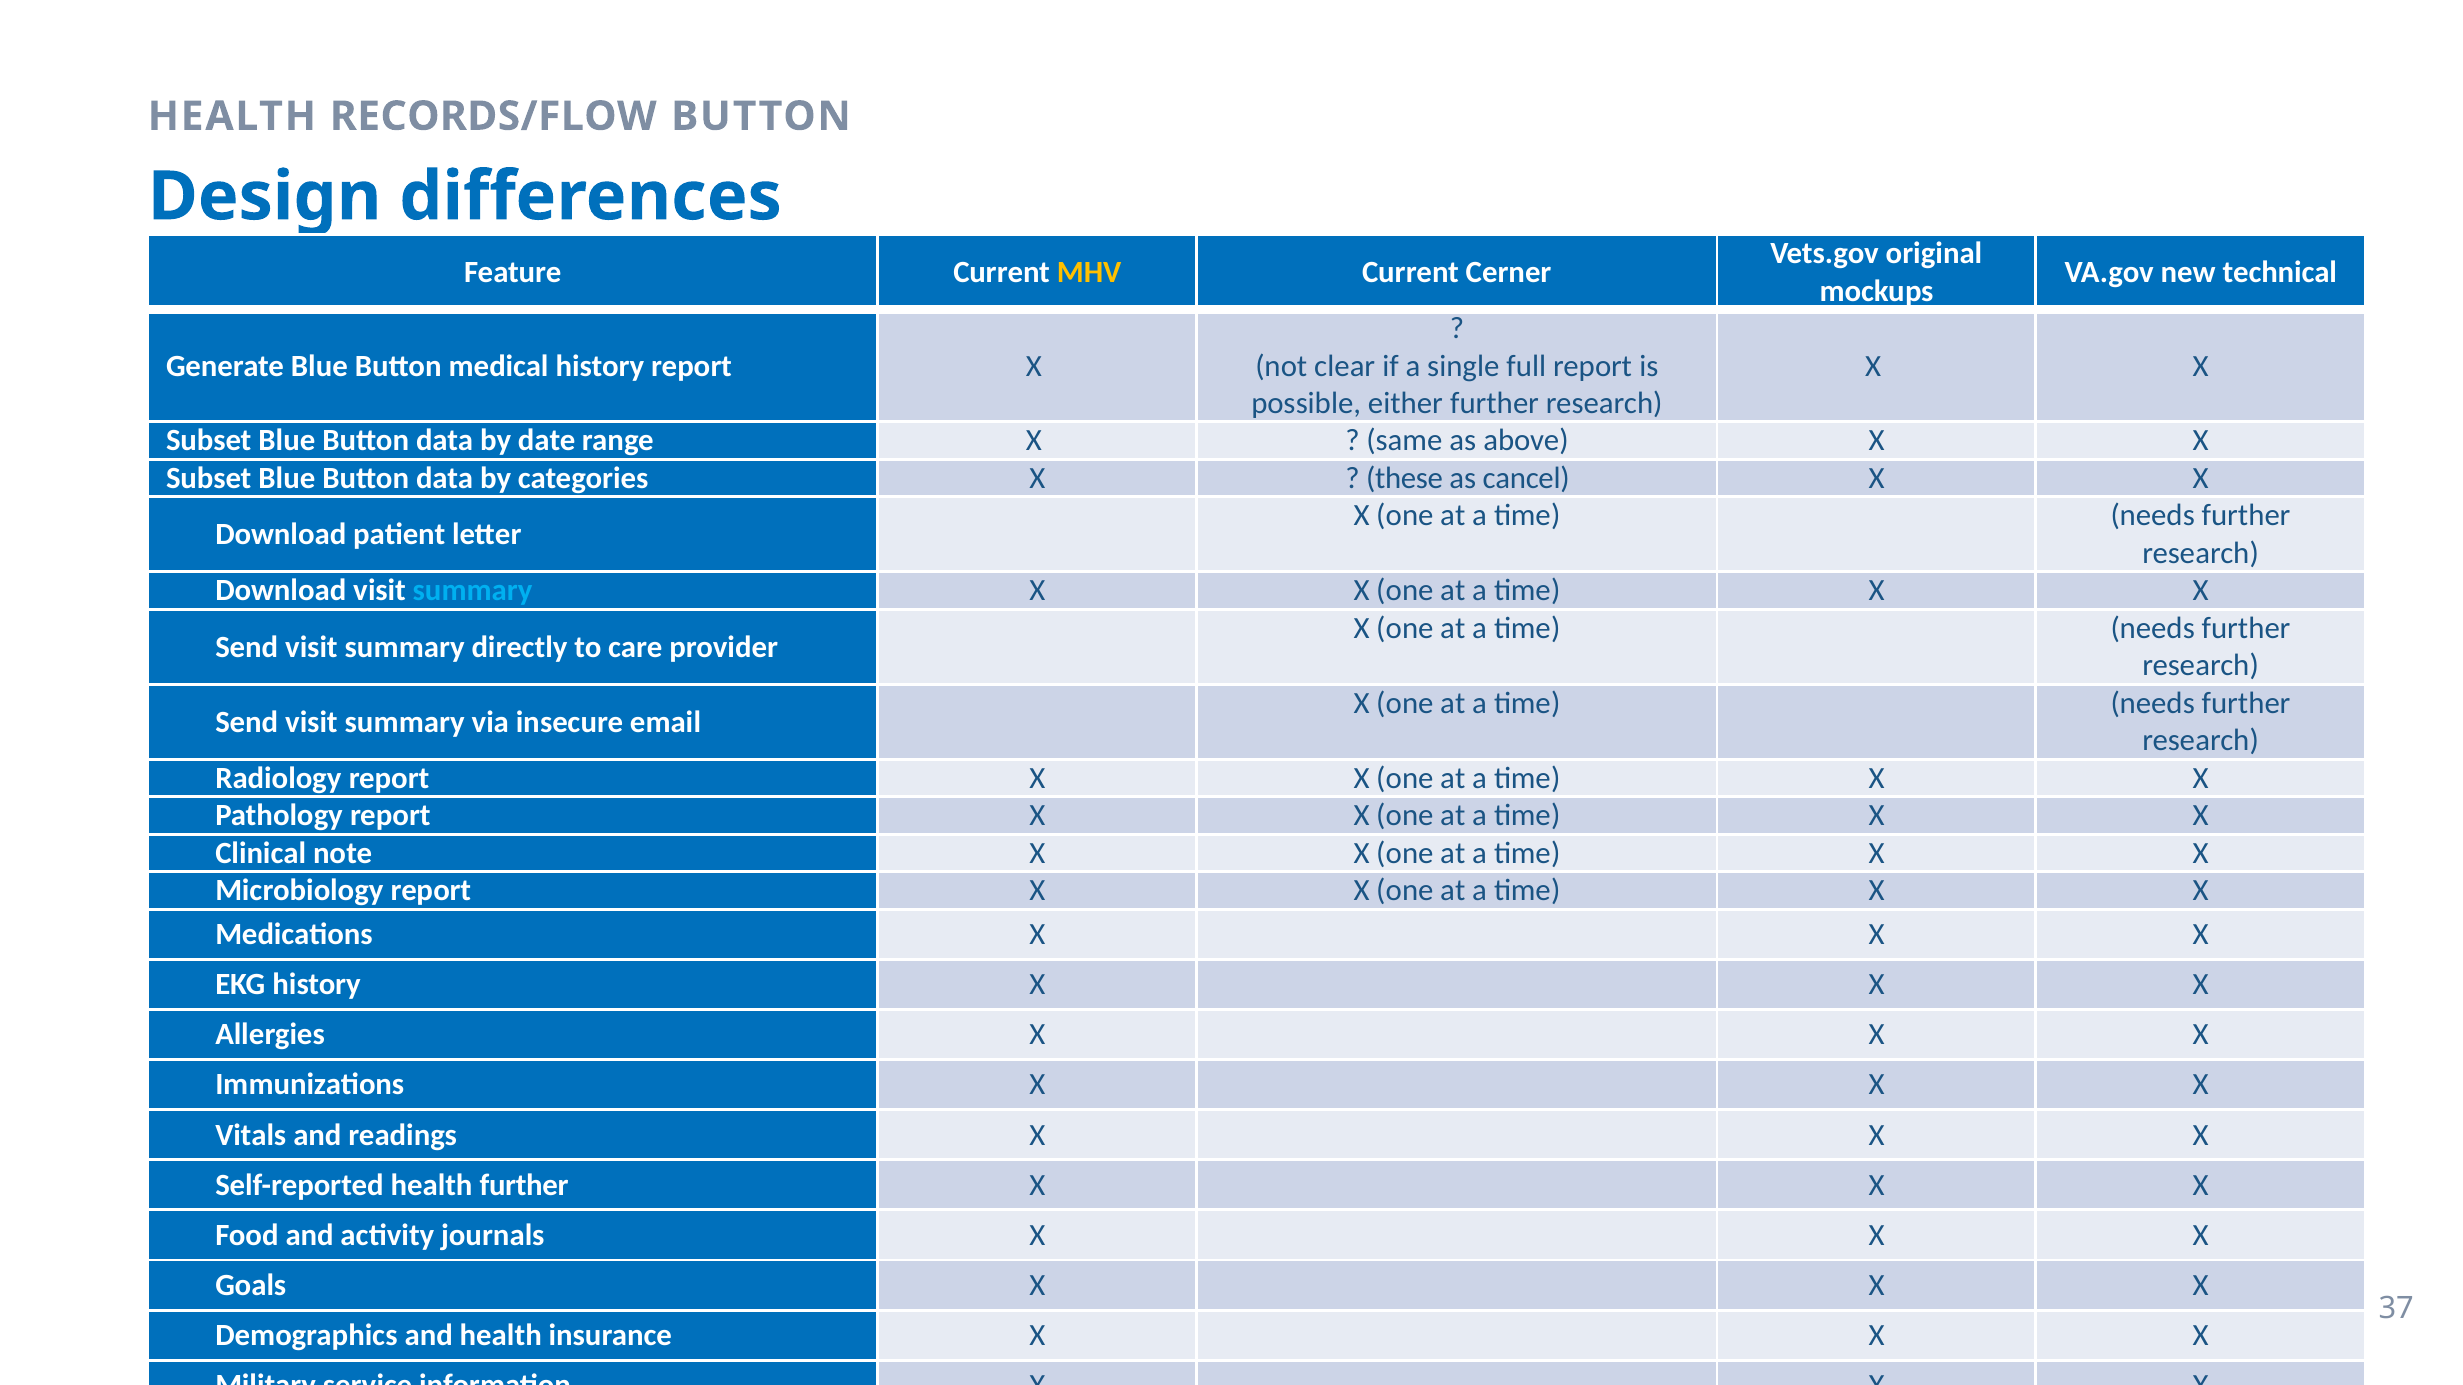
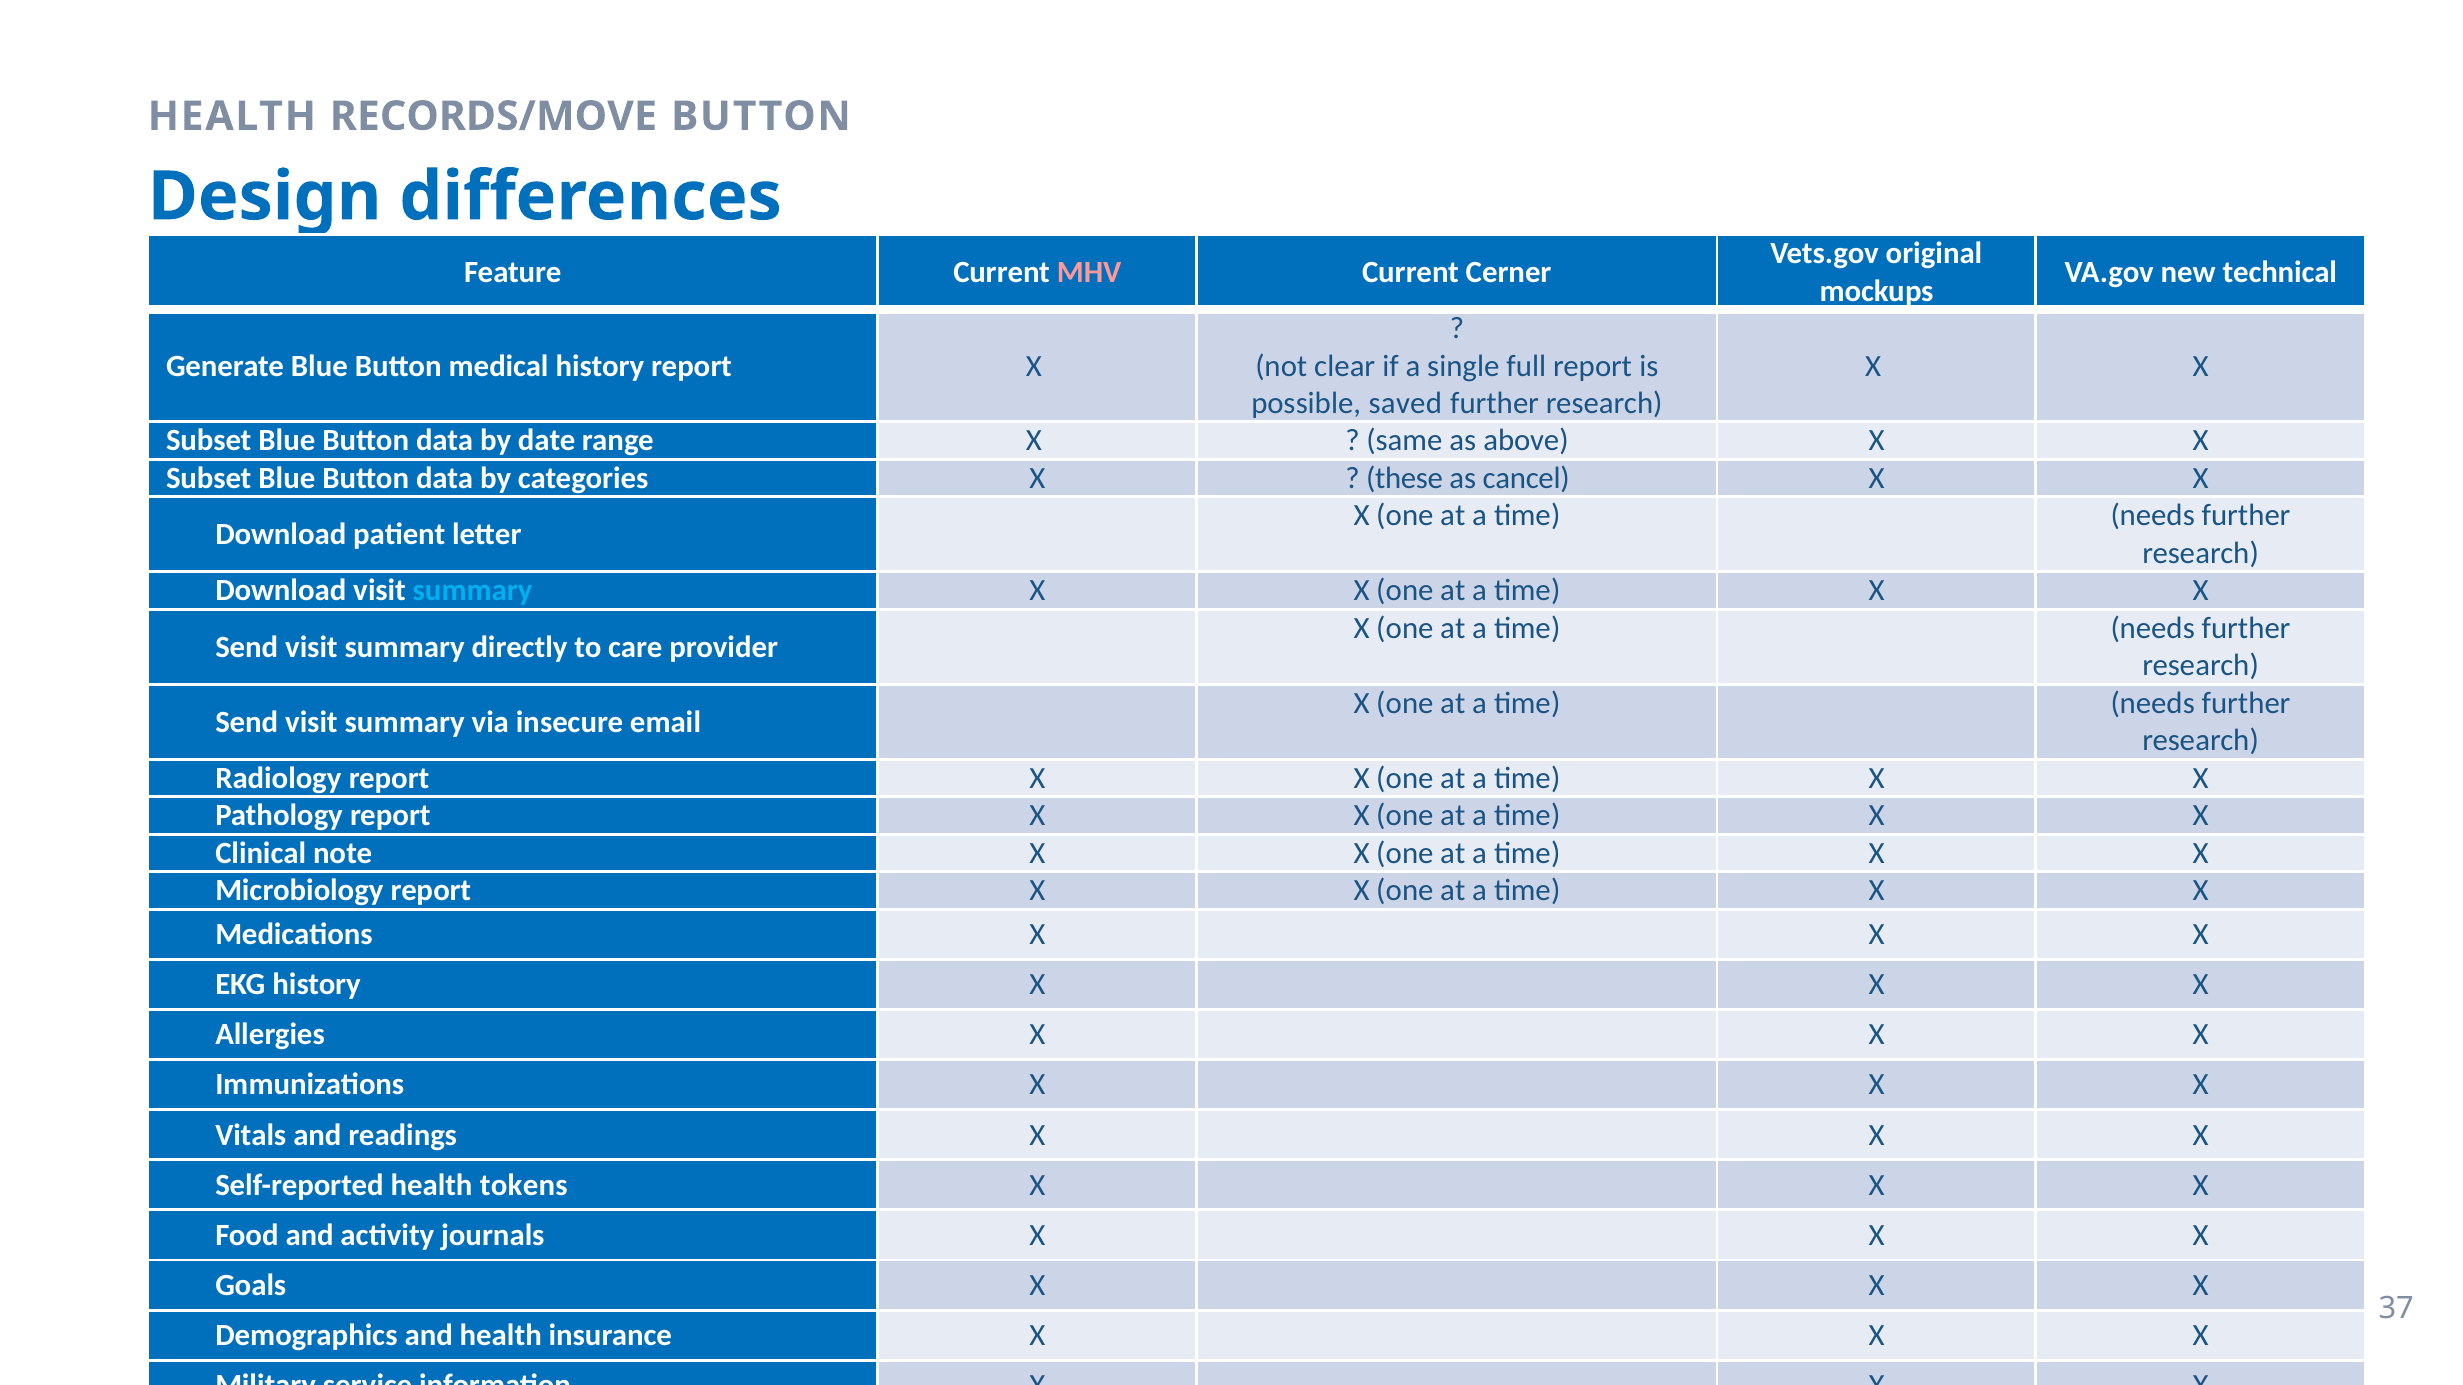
RECORDS/FLOW: RECORDS/FLOW -> RECORDS/MOVE
MHV colour: yellow -> pink
either: either -> saved
health further: further -> tokens
